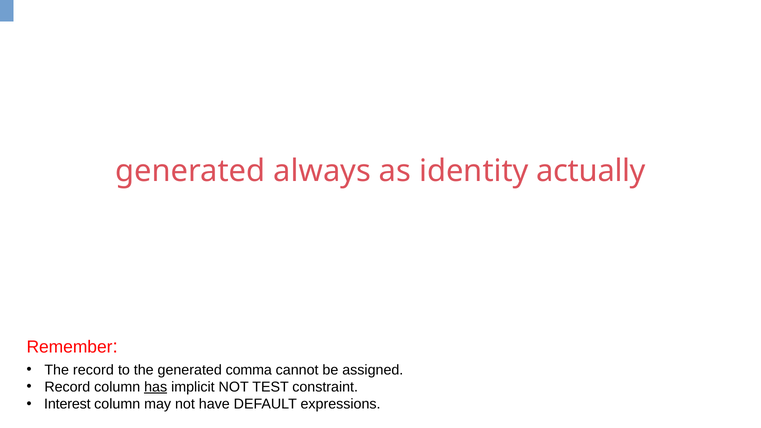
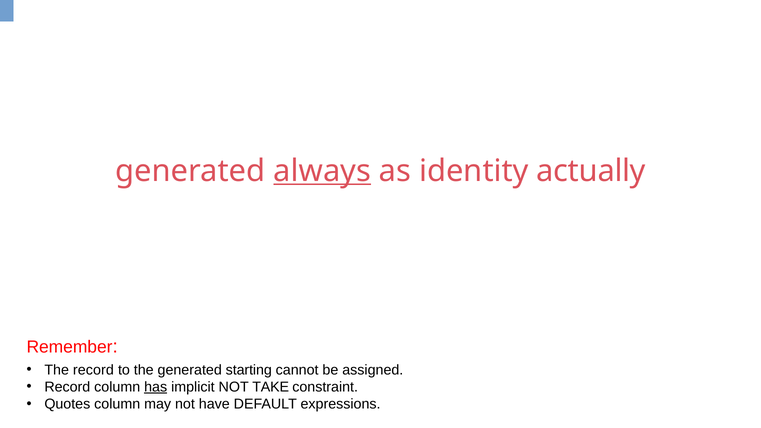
always underline: none -> present
comma: comma -> starting
TEST: TEST -> TAKE
Interest: Interest -> Quotes
